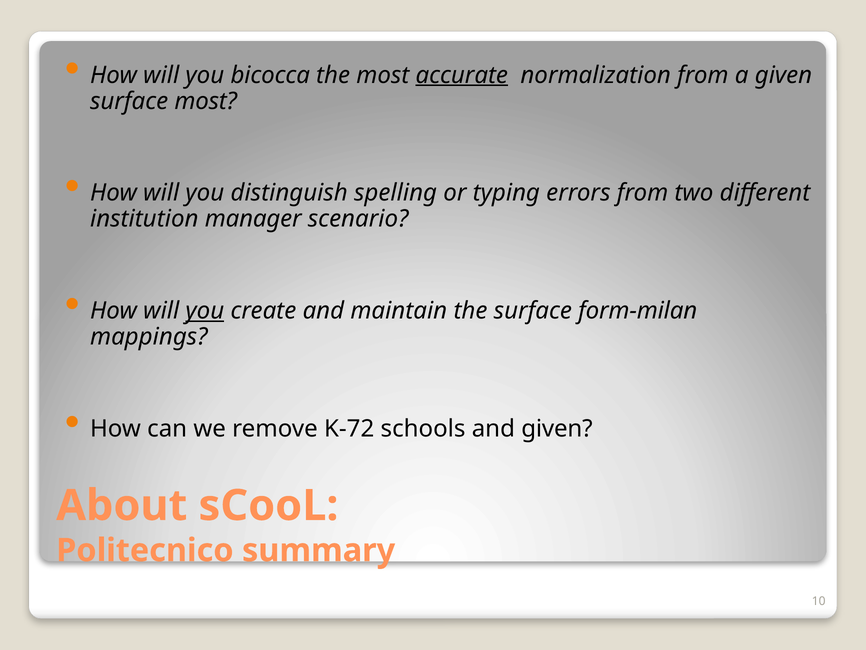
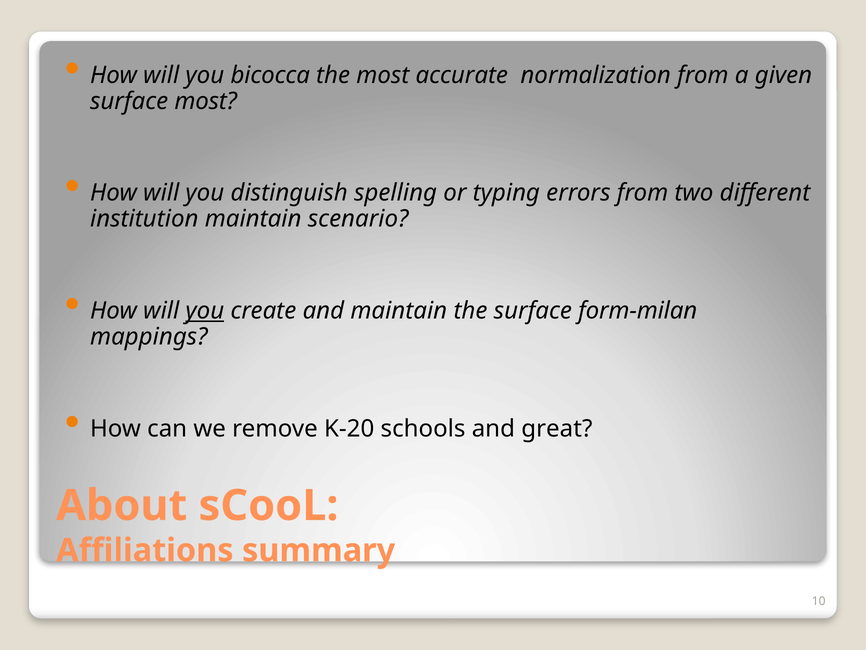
accurate underline: present -> none
institution manager: manager -> maintain
K-72: K-72 -> K-20
and given: given -> great
Politecnico: Politecnico -> Affiliations
